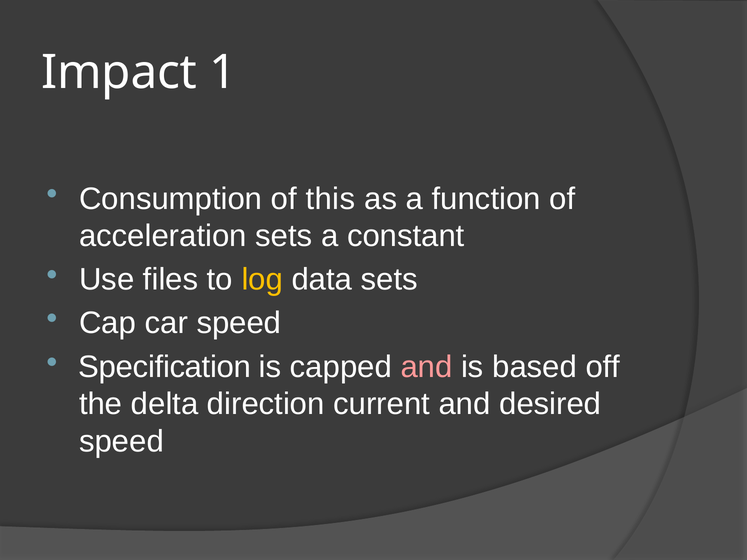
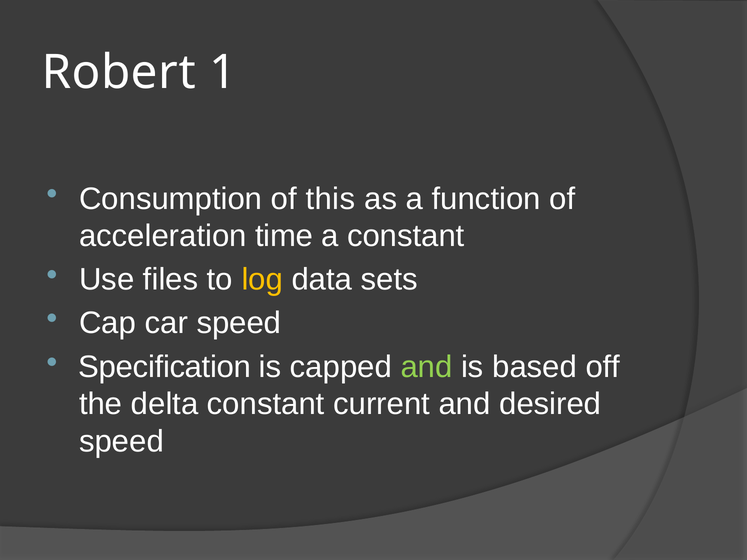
Impact: Impact -> Robert
acceleration sets: sets -> time
and at (427, 367) colour: pink -> light green
delta direction: direction -> constant
